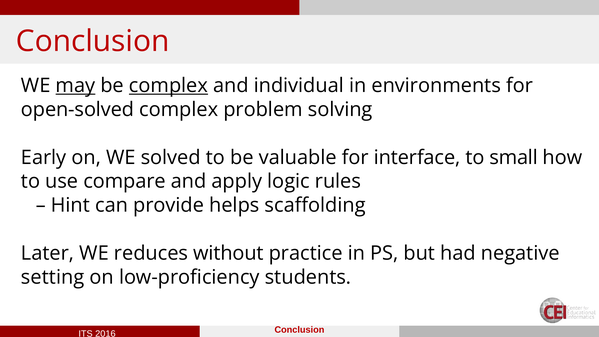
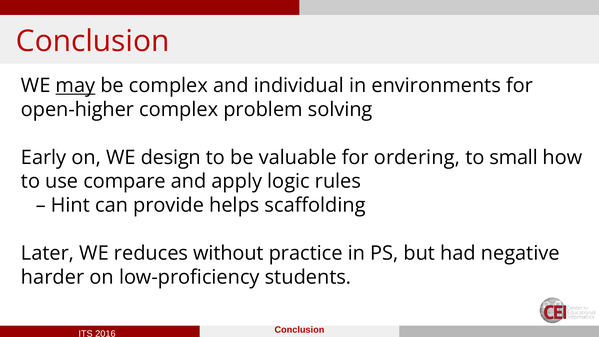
complex at (168, 86) underline: present -> none
open-solved: open-solved -> open-higher
solved: solved -> design
interface: interface -> ordering
setting: setting -> harder
